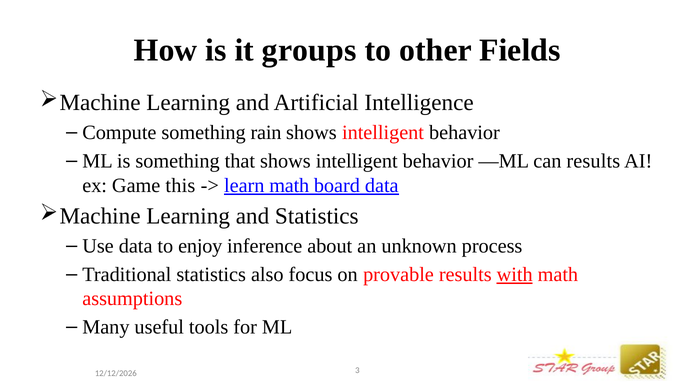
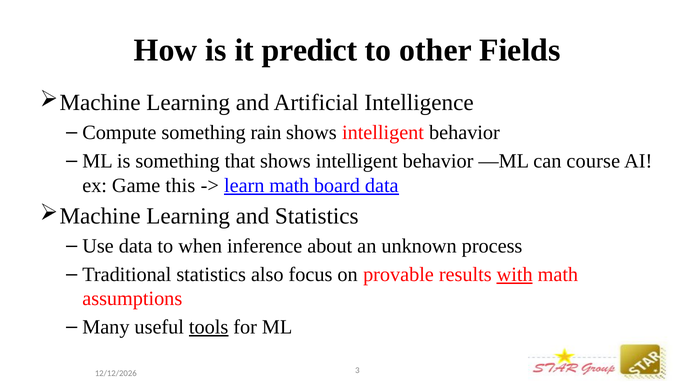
groups: groups -> predict
can results: results -> course
enjoy: enjoy -> when
tools underline: none -> present
